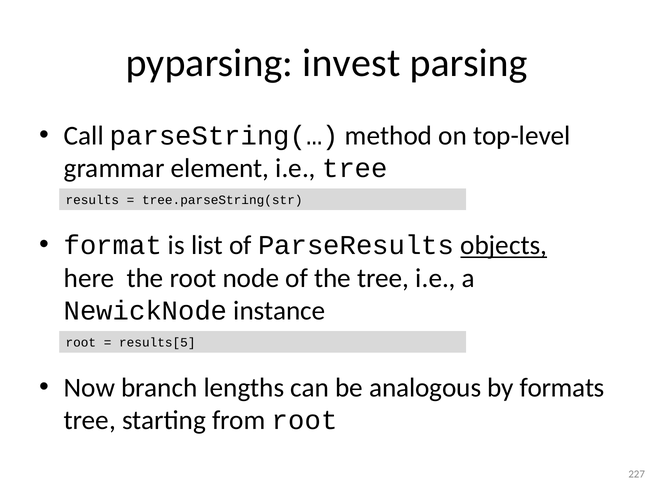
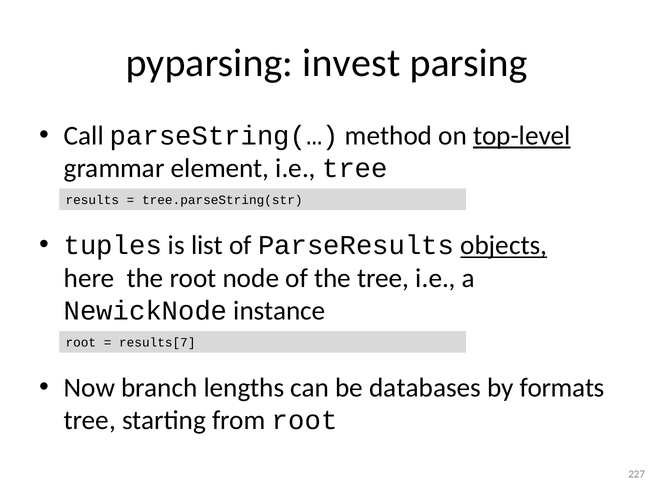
top-level underline: none -> present
format: format -> tuples
results[5: results[5 -> results[7
analogous: analogous -> databases
